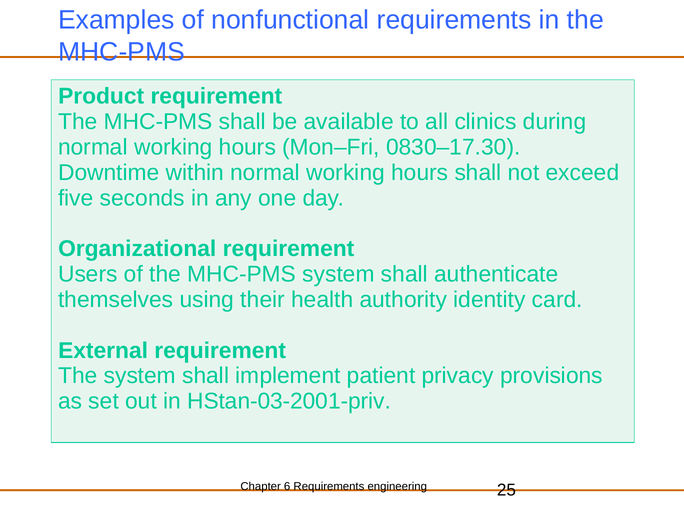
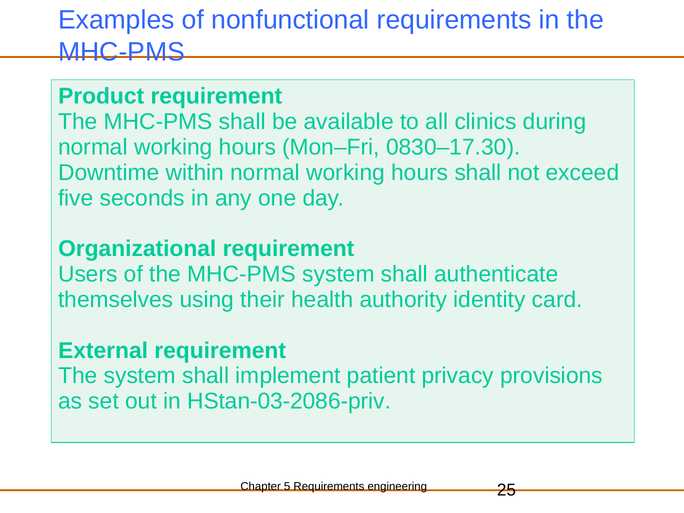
HStan-03-2001-priv: HStan-03-2001-priv -> HStan-03-2086-priv
6: 6 -> 5
